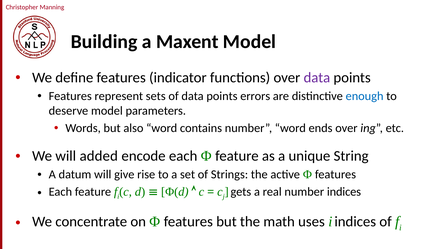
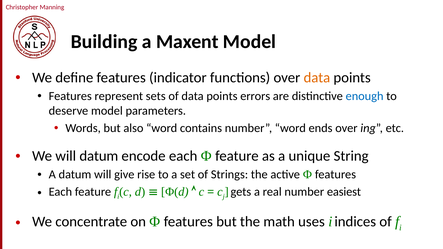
data at (317, 78) colour: purple -> orange
will added: added -> datum
number indices: indices -> easiest
